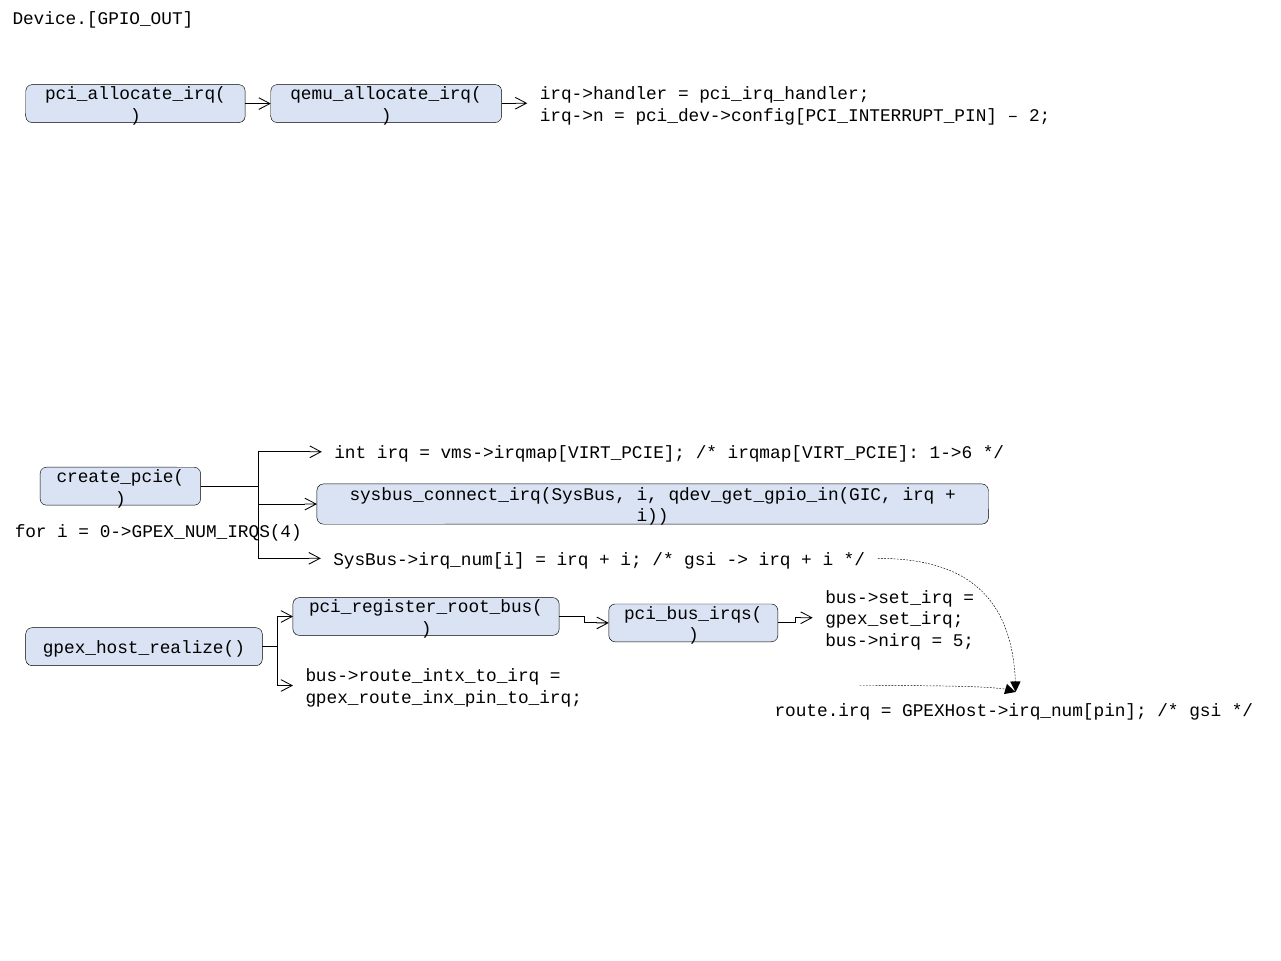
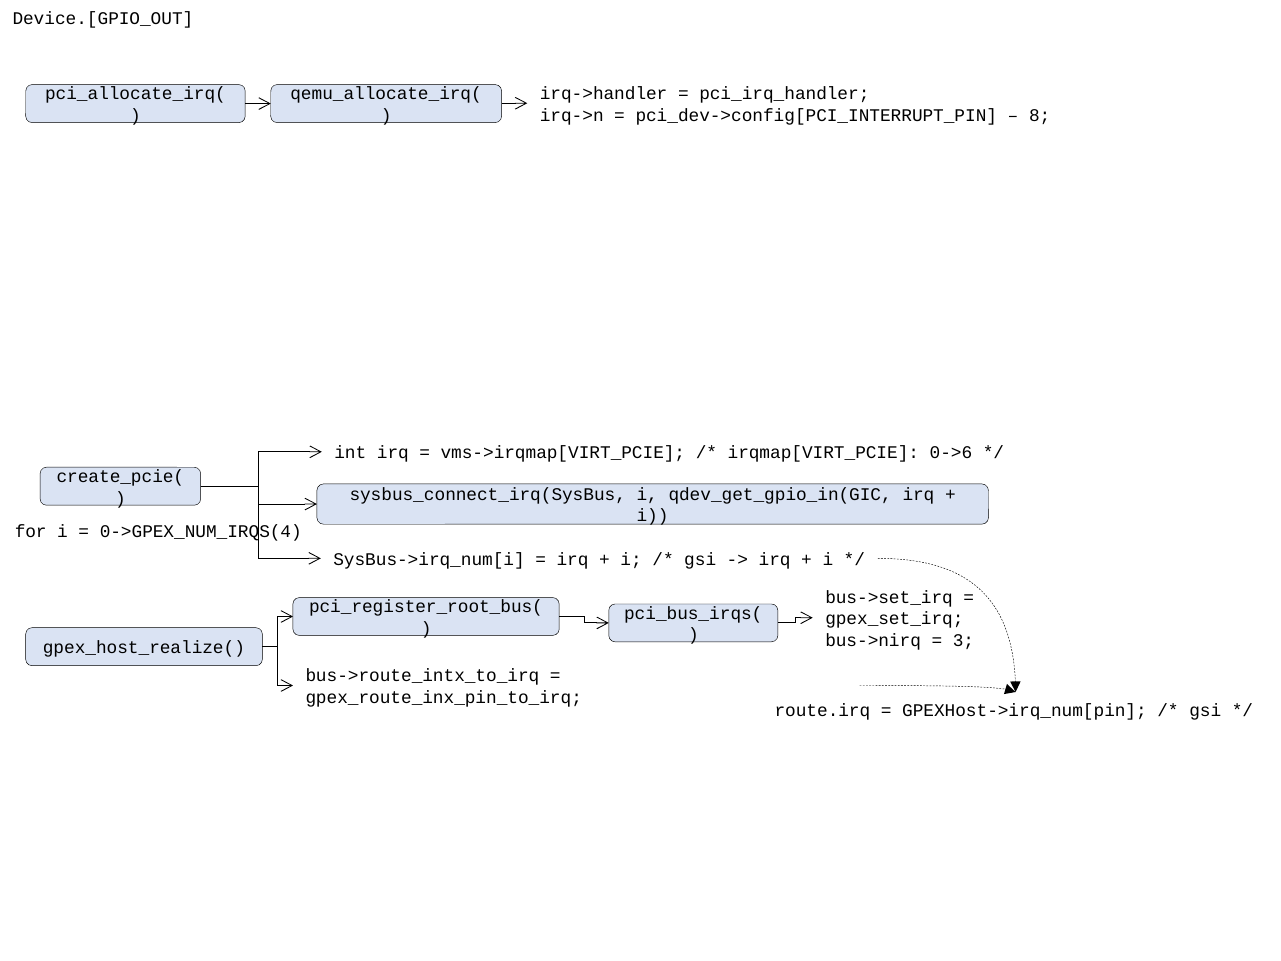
2: 2 -> 8
1->6: 1->6 -> 0->6
5: 5 -> 3
